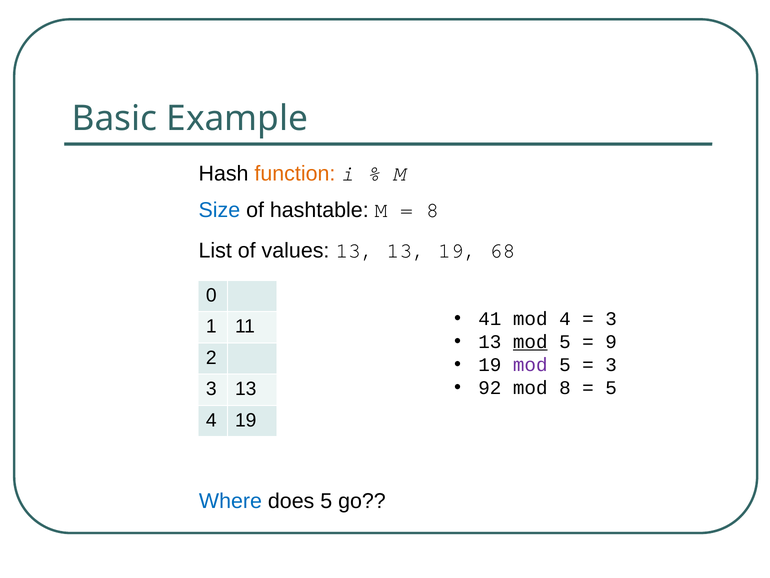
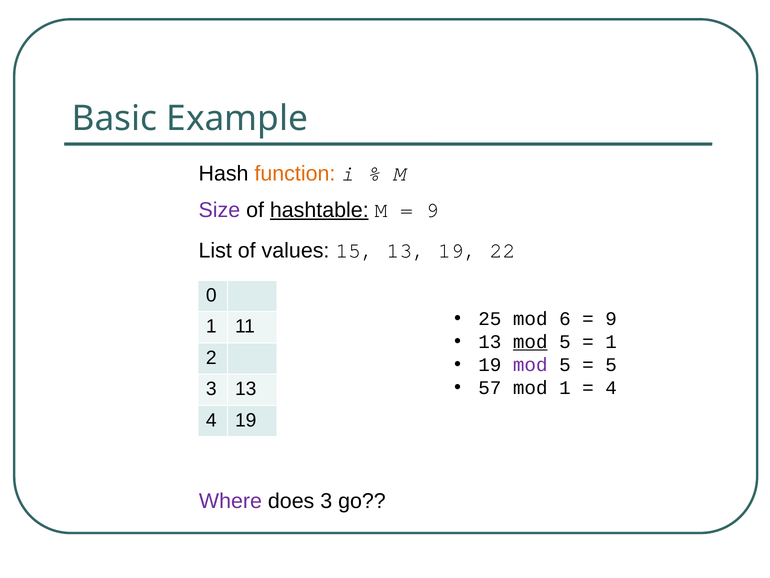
Size colour: blue -> purple
hashtable underline: none -> present
8 at (433, 210): 8 -> 9
values 13: 13 -> 15
68: 68 -> 22
41: 41 -> 25
mod 4: 4 -> 6
3 at (611, 318): 3 -> 9
9 at (611, 342): 9 -> 1
3 at (611, 365): 3 -> 5
92: 92 -> 57
mod 8: 8 -> 1
5 at (611, 388): 5 -> 4
Where colour: blue -> purple
does 5: 5 -> 3
